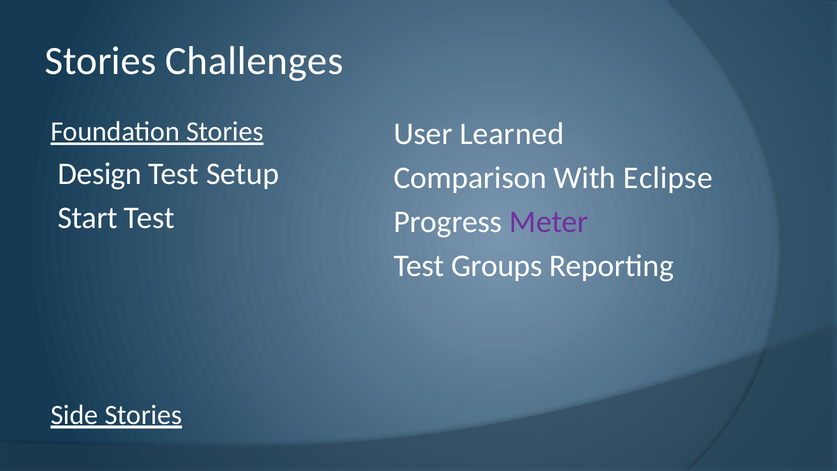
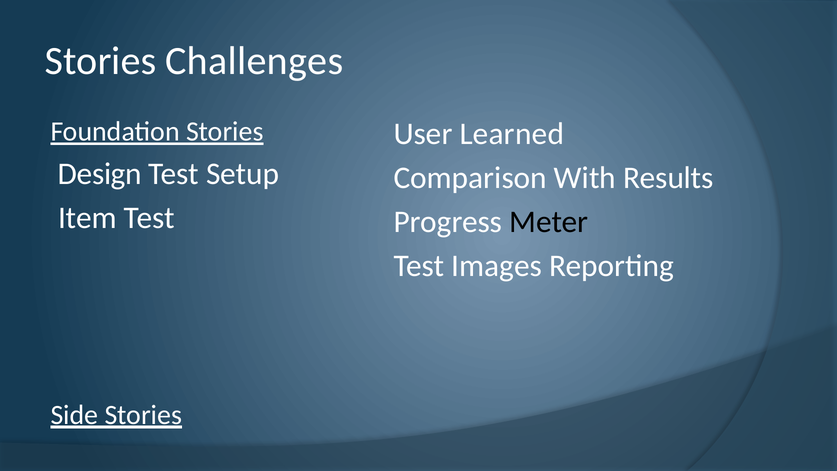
Eclipse: Eclipse -> Results
Start: Start -> Item
Meter colour: purple -> black
Groups: Groups -> Images
